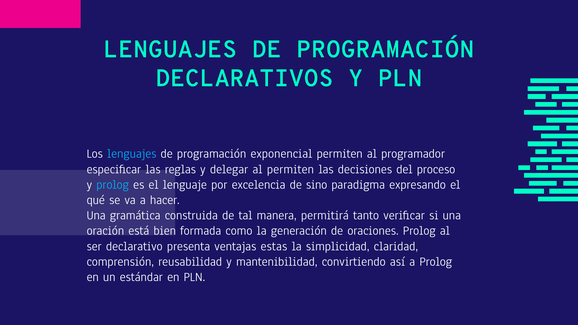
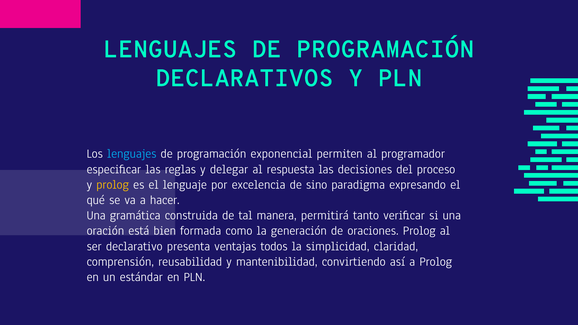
al permiten: permiten -> respuesta
prolog at (113, 185) colour: light blue -> yellow
estas: estas -> todos
